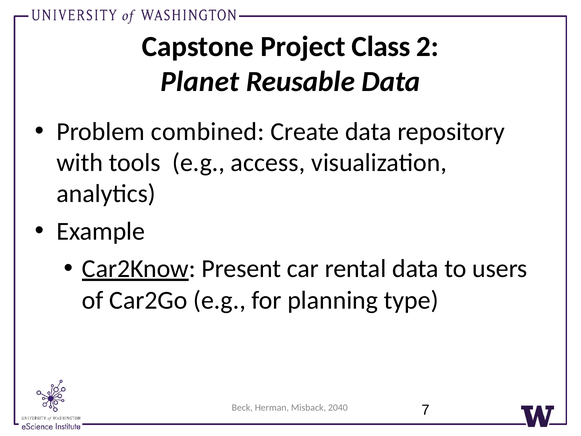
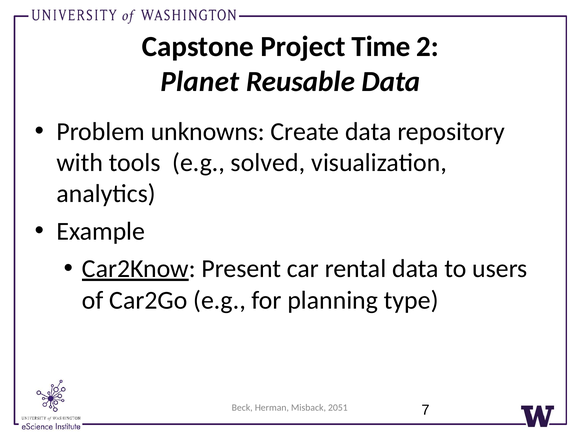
Class: Class -> Time
combined: combined -> unknowns
access: access -> solved
2040: 2040 -> 2051
